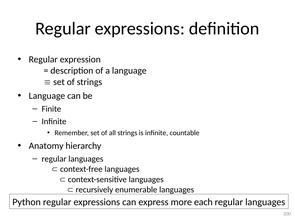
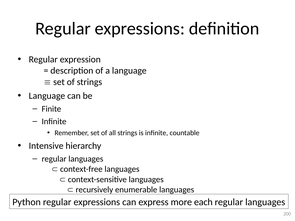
Anatomy: Anatomy -> Intensive
